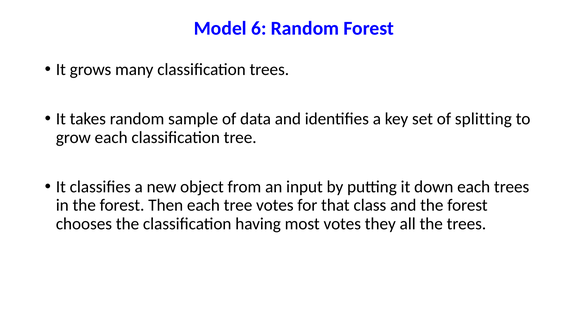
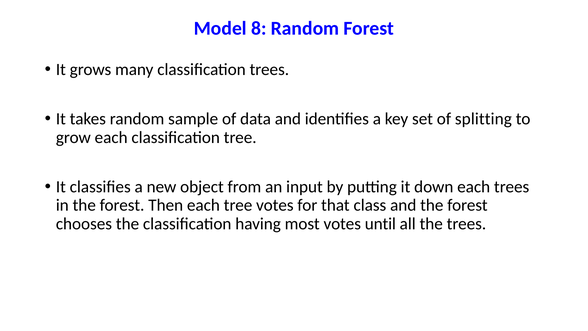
6: 6 -> 8
they: they -> until
